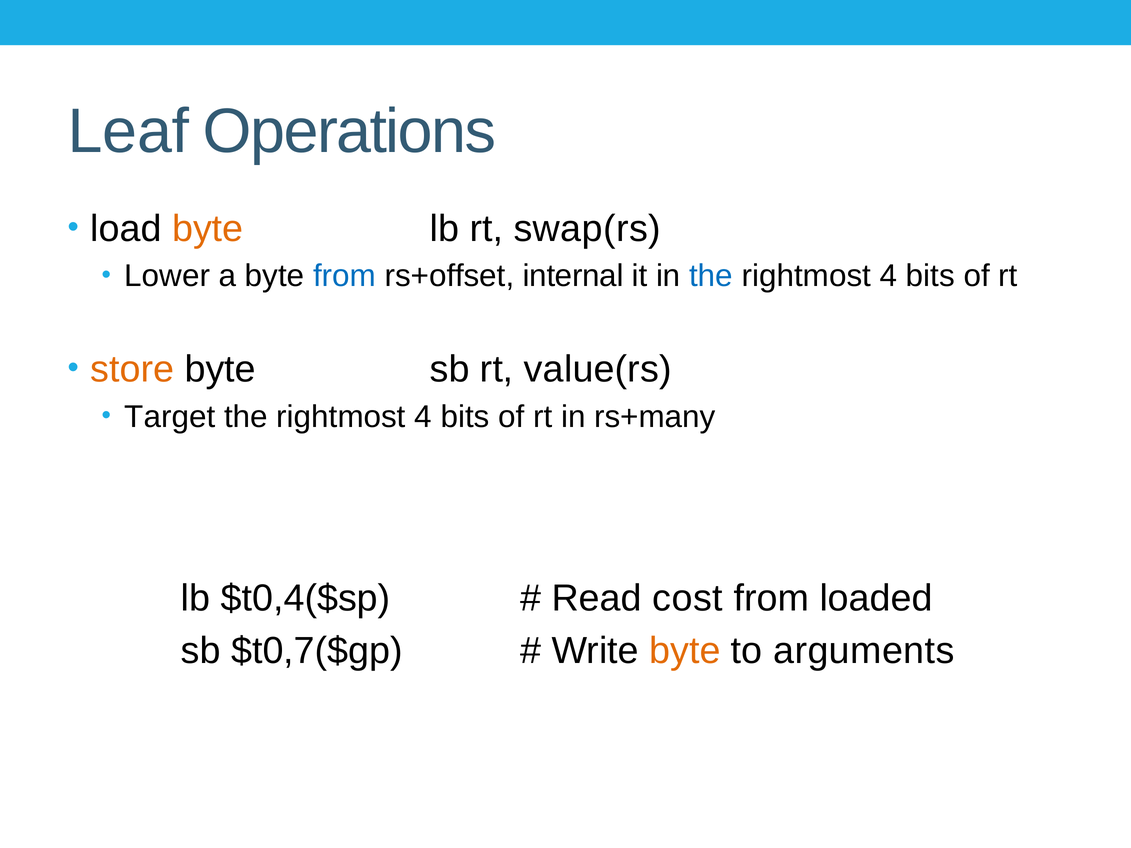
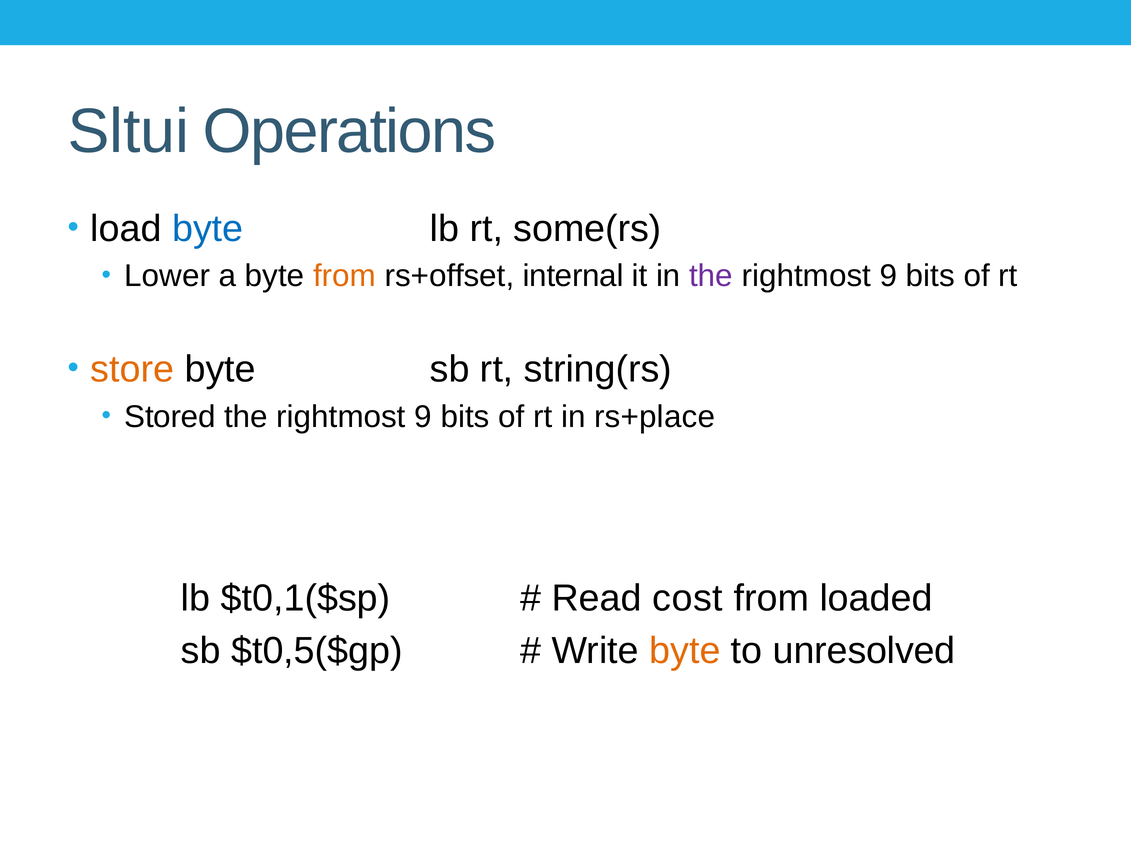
Leaf: Leaf -> Sltui
byte at (208, 229) colour: orange -> blue
swap(rs: swap(rs -> some(rs
from at (344, 276) colour: blue -> orange
the at (711, 276) colour: blue -> purple
4 at (888, 276): 4 -> 9
value(rs: value(rs -> string(rs
Target: Target -> Stored
4 at (423, 417): 4 -> 9
rs+many: rs+many -> rs+place
$t0,4($sp: $t0,4($sp -> $t0,1($sp
$t0,7($gp: $t0,7($gp -> $t0,5($gp
arguments: arguments -> unresolved
